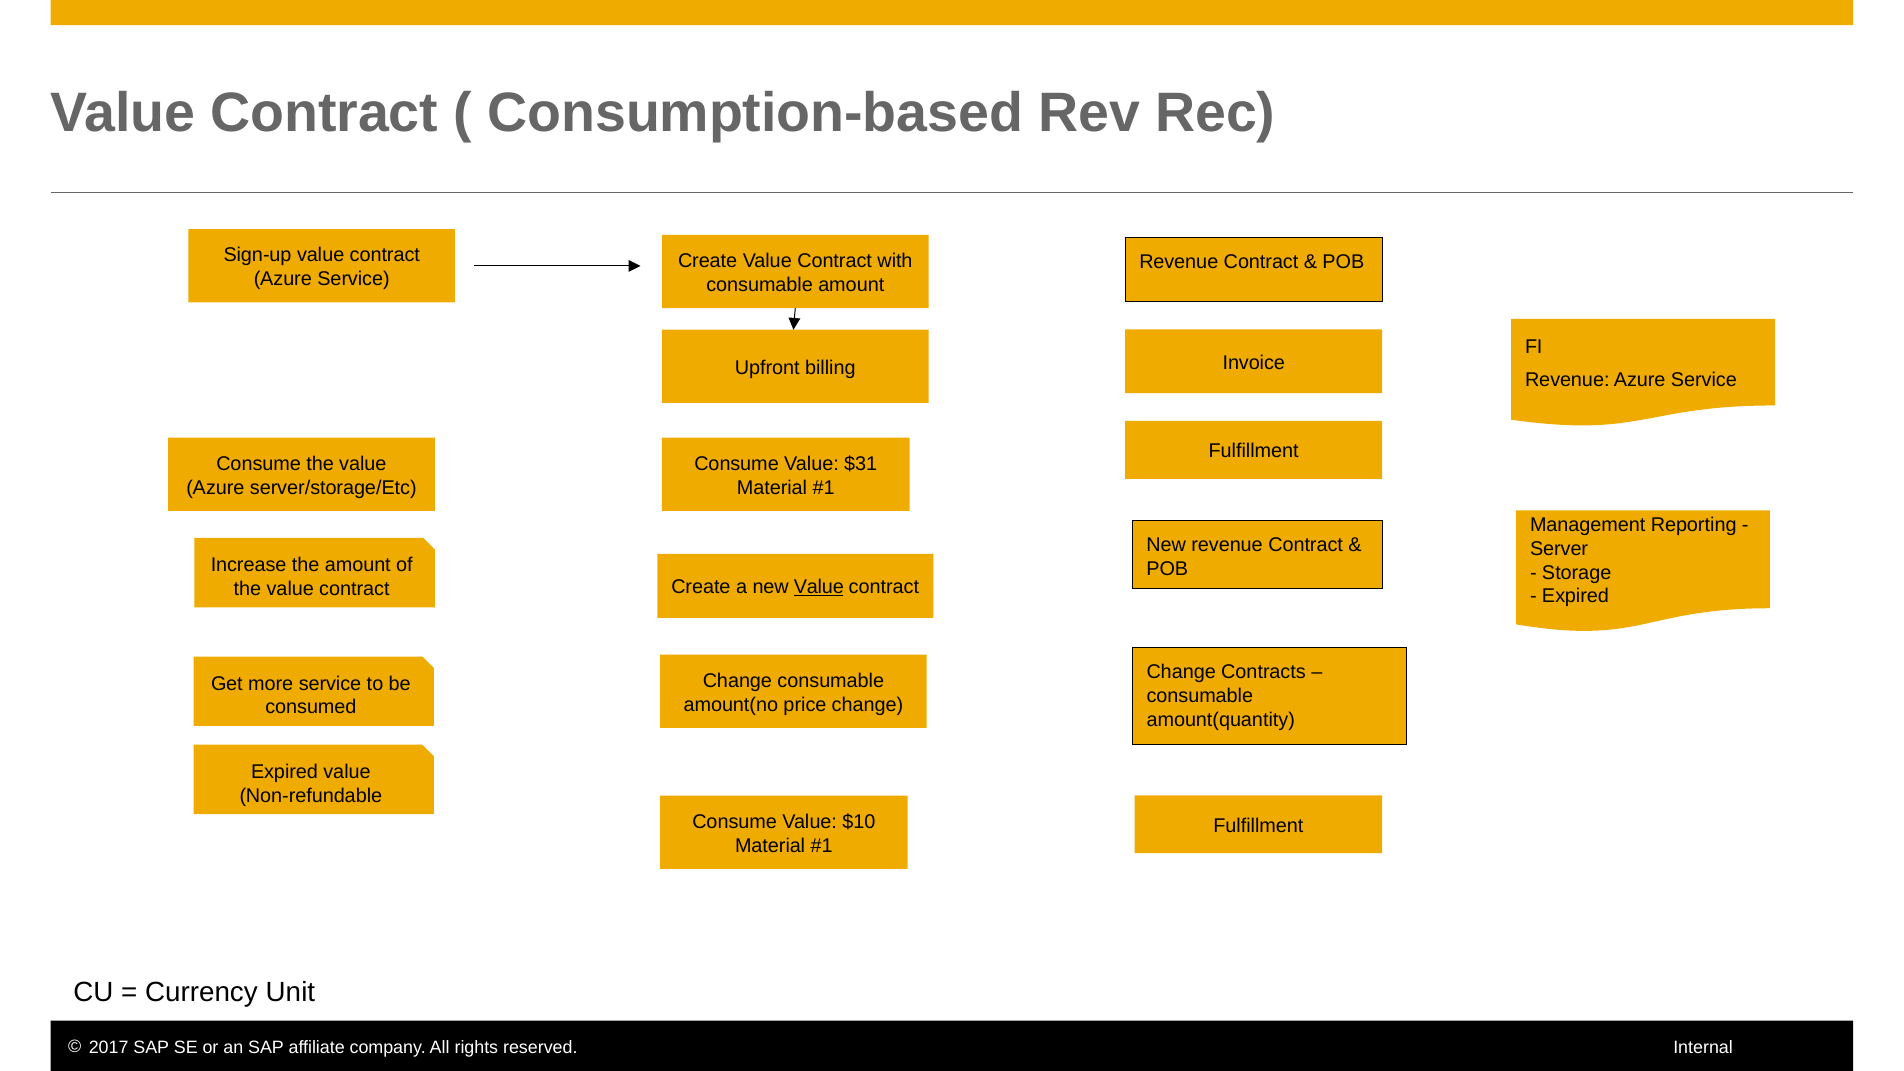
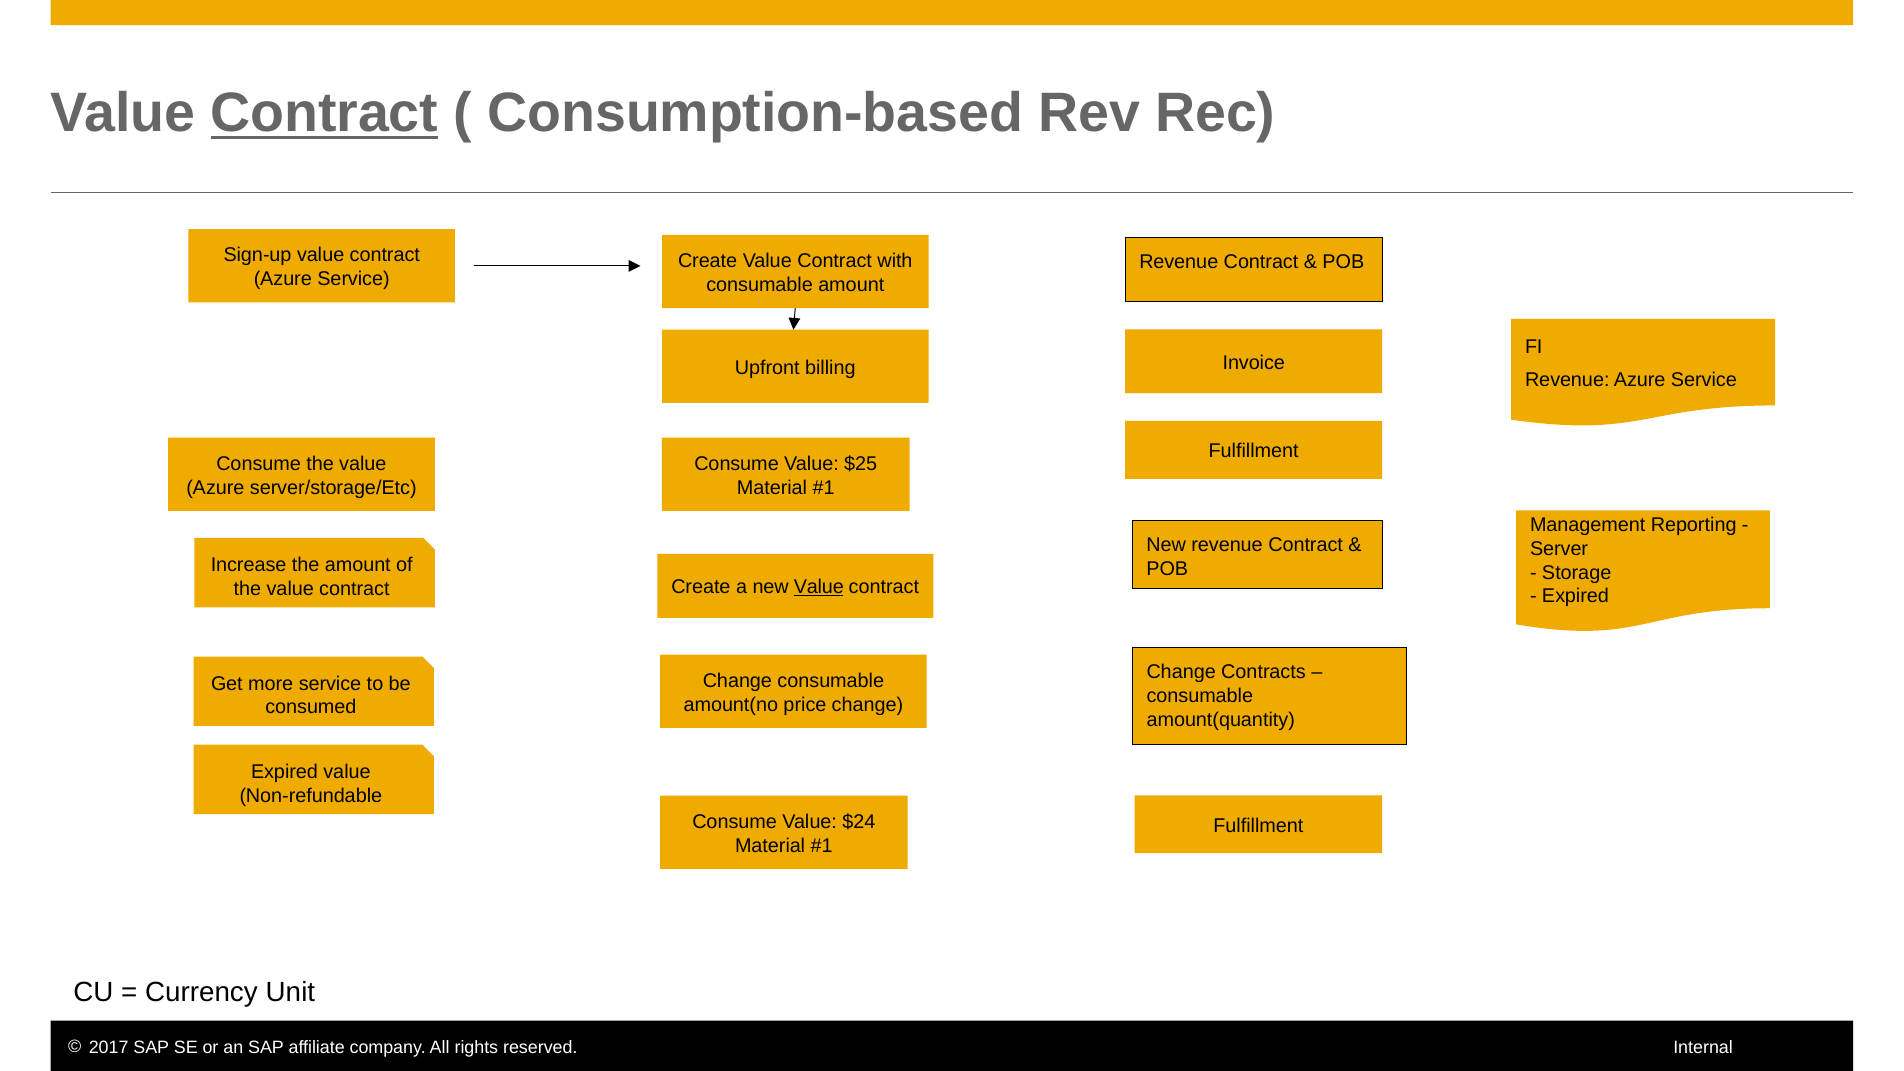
Contract at (324, 113) underline: none -> present
$31: $31 -> $25
$10: $10 -> $24
